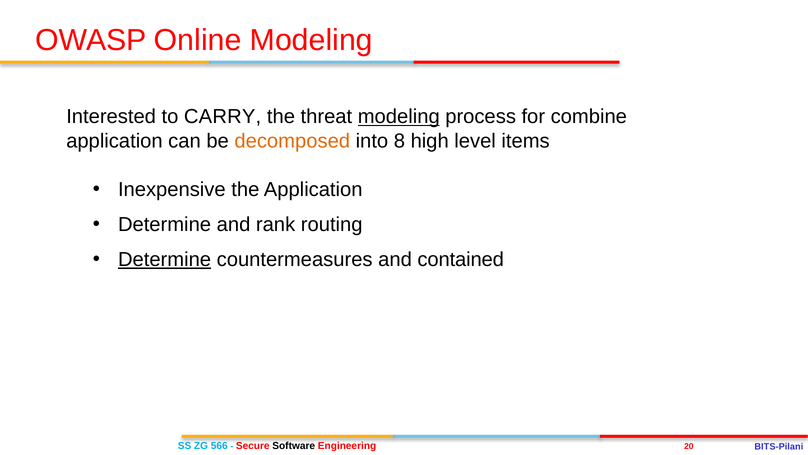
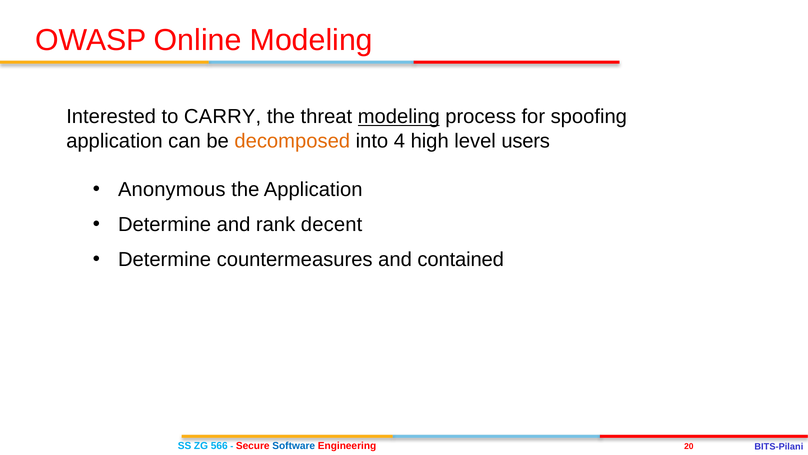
combine: combine -> spoofing
8: 8 -> 4
items: items -> users
Inexpensive: Inexpensive -> Anonymous
routing: routing -> decent
Determine at (165, 259) underline: present -> none
Software colour: black -> blue
